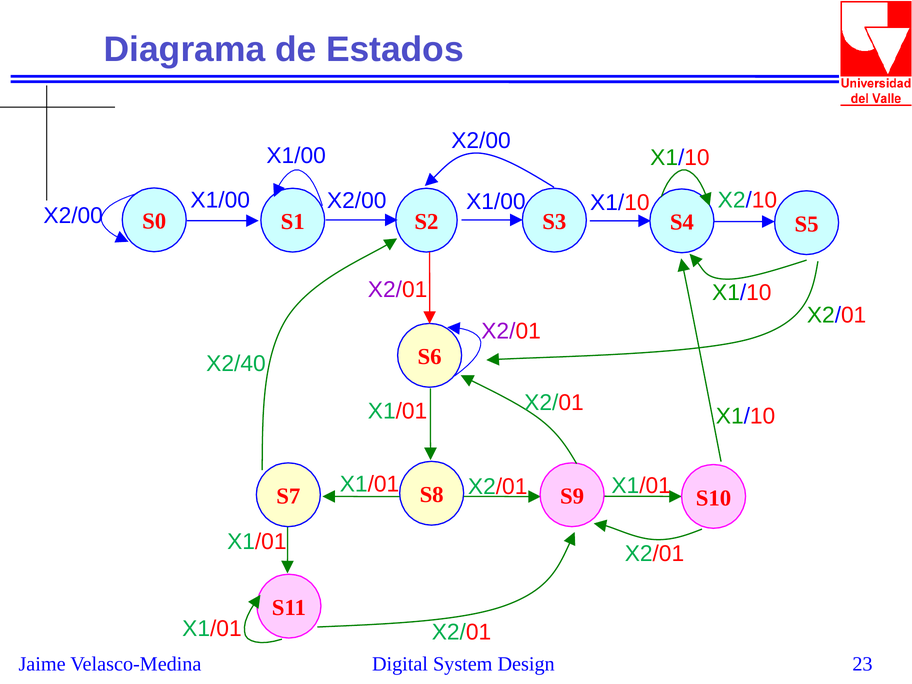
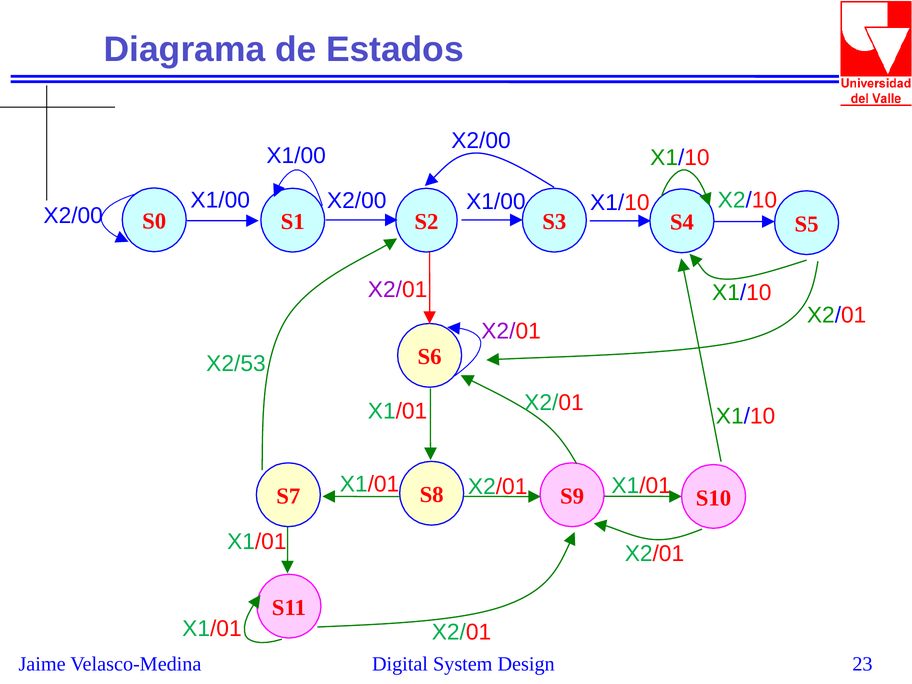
X2/40: X2/40 -> X2/53
